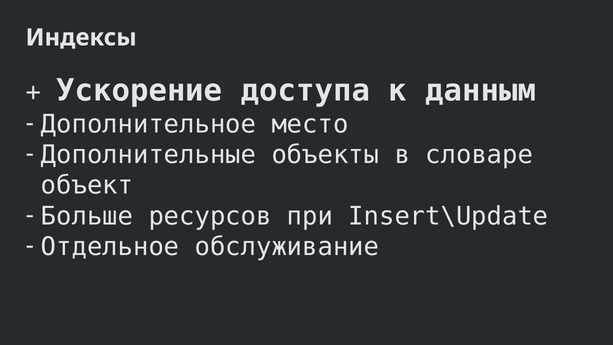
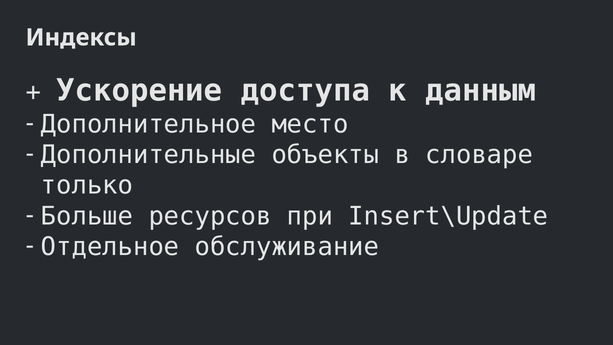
объект: объект -> только
